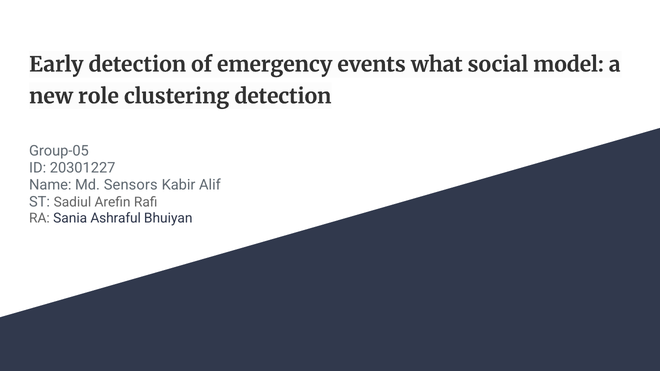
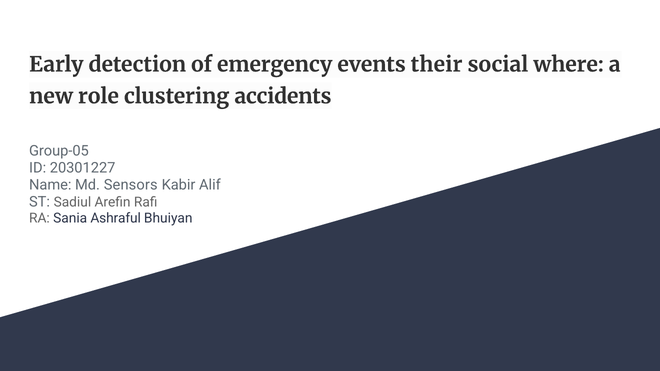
what: what -> their
model: model -> where
clustering detection: detection -> accidents
